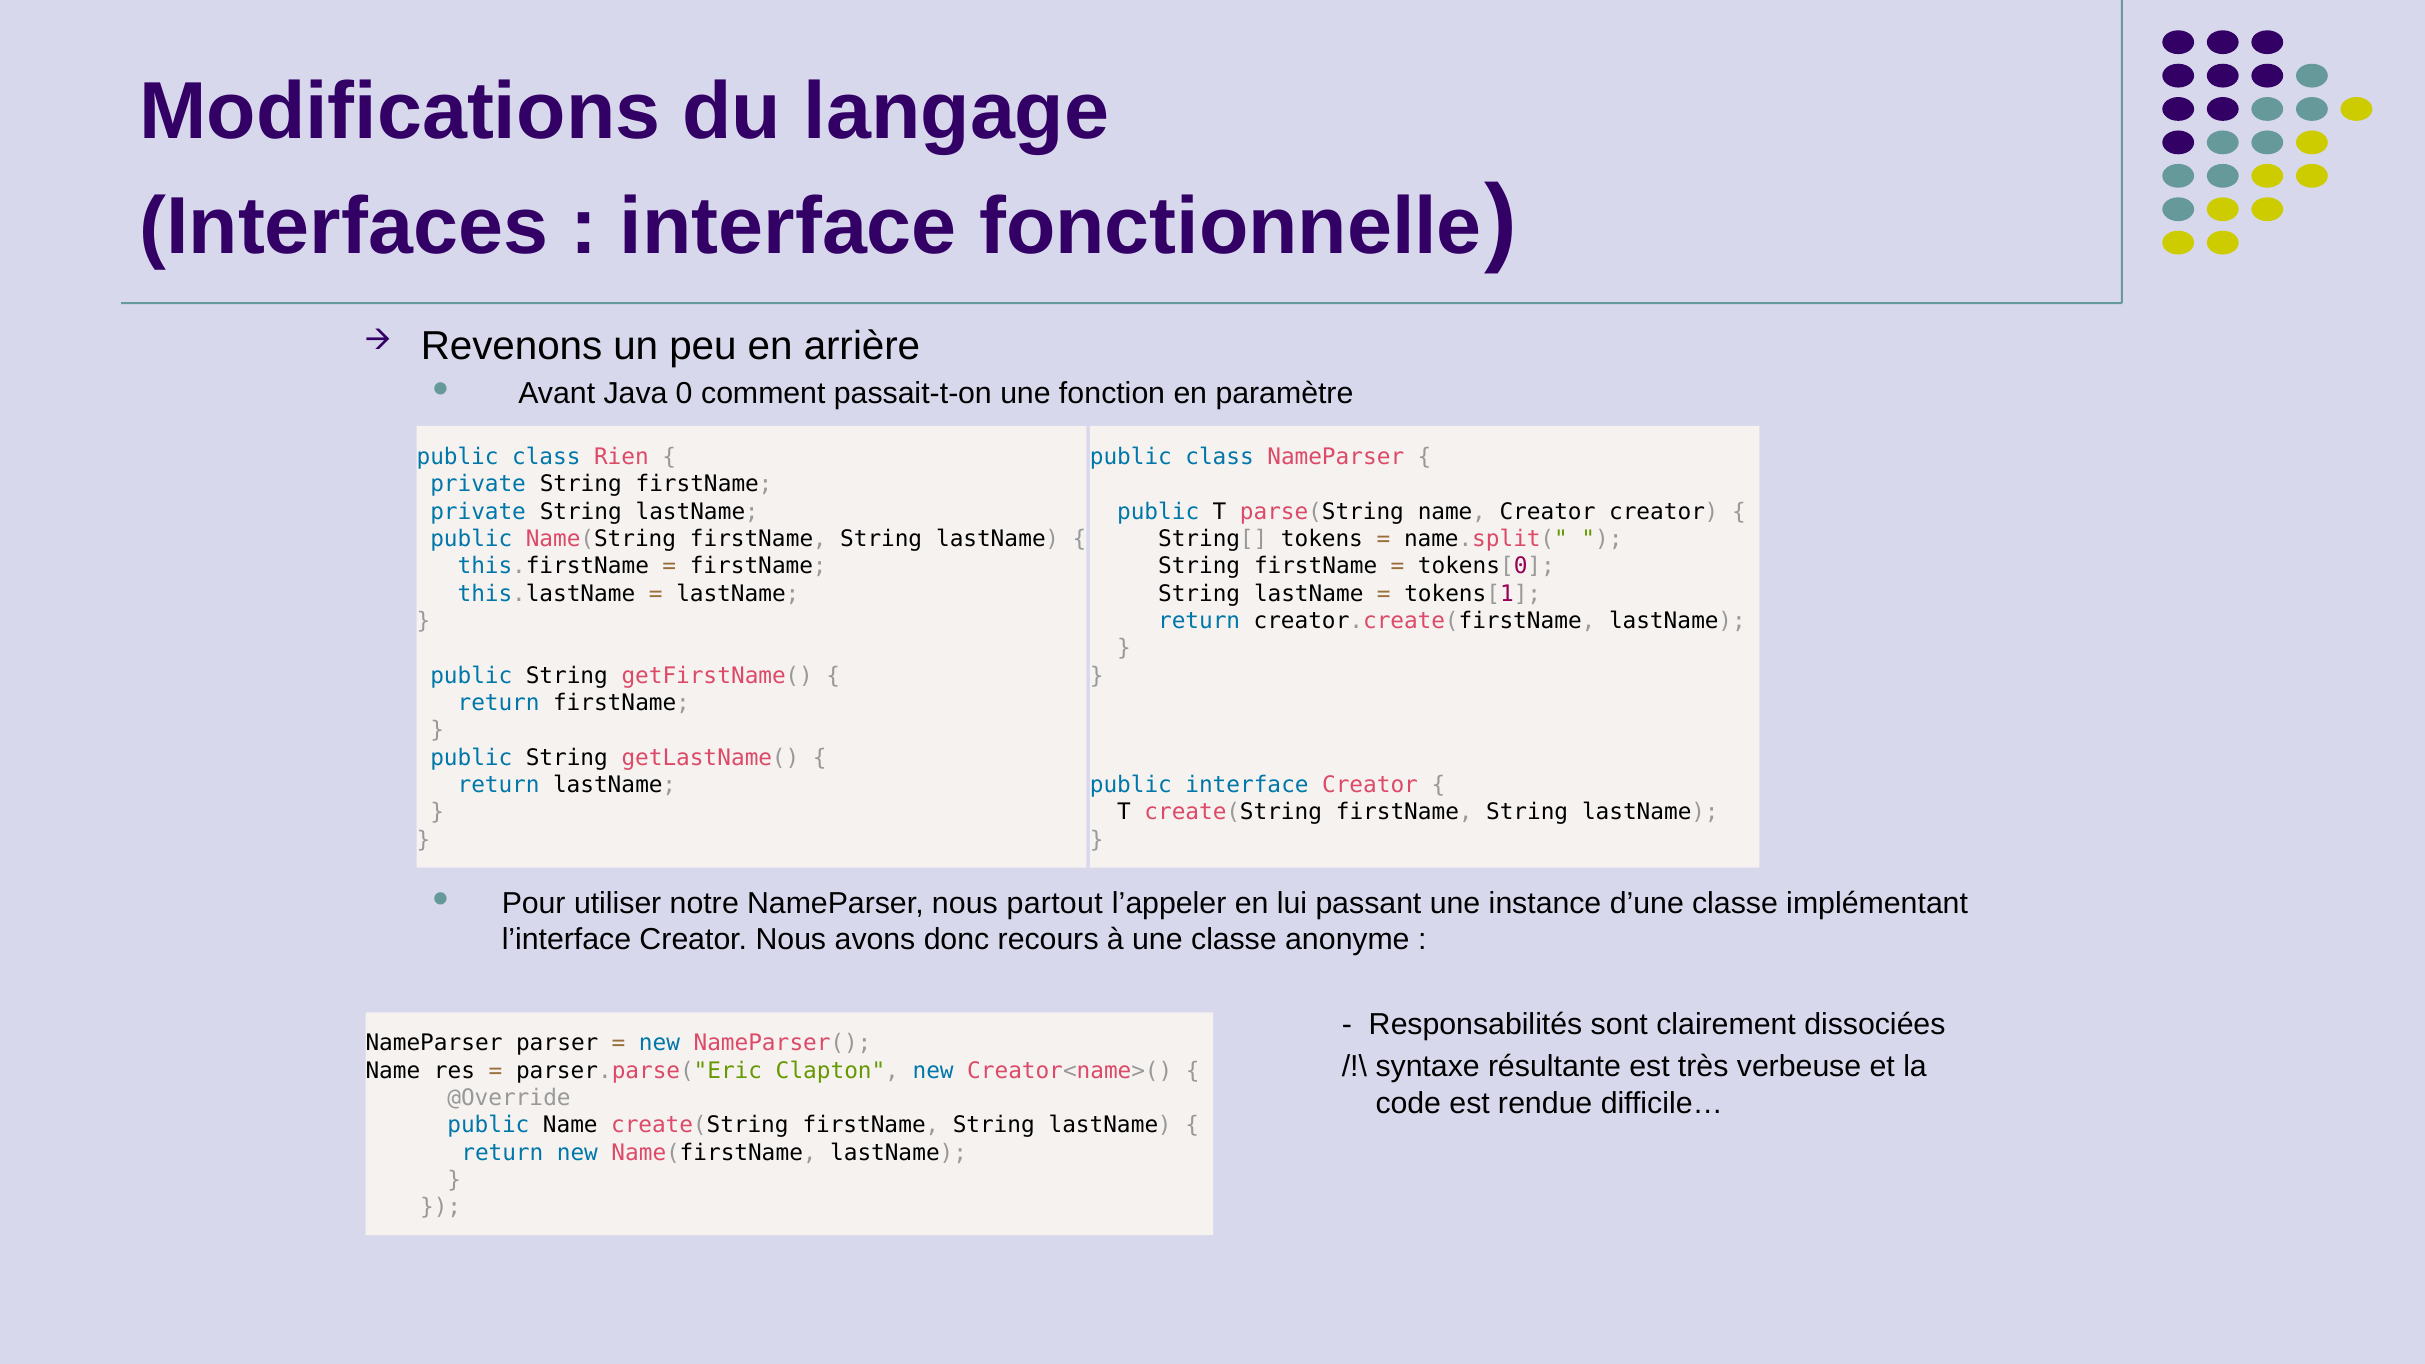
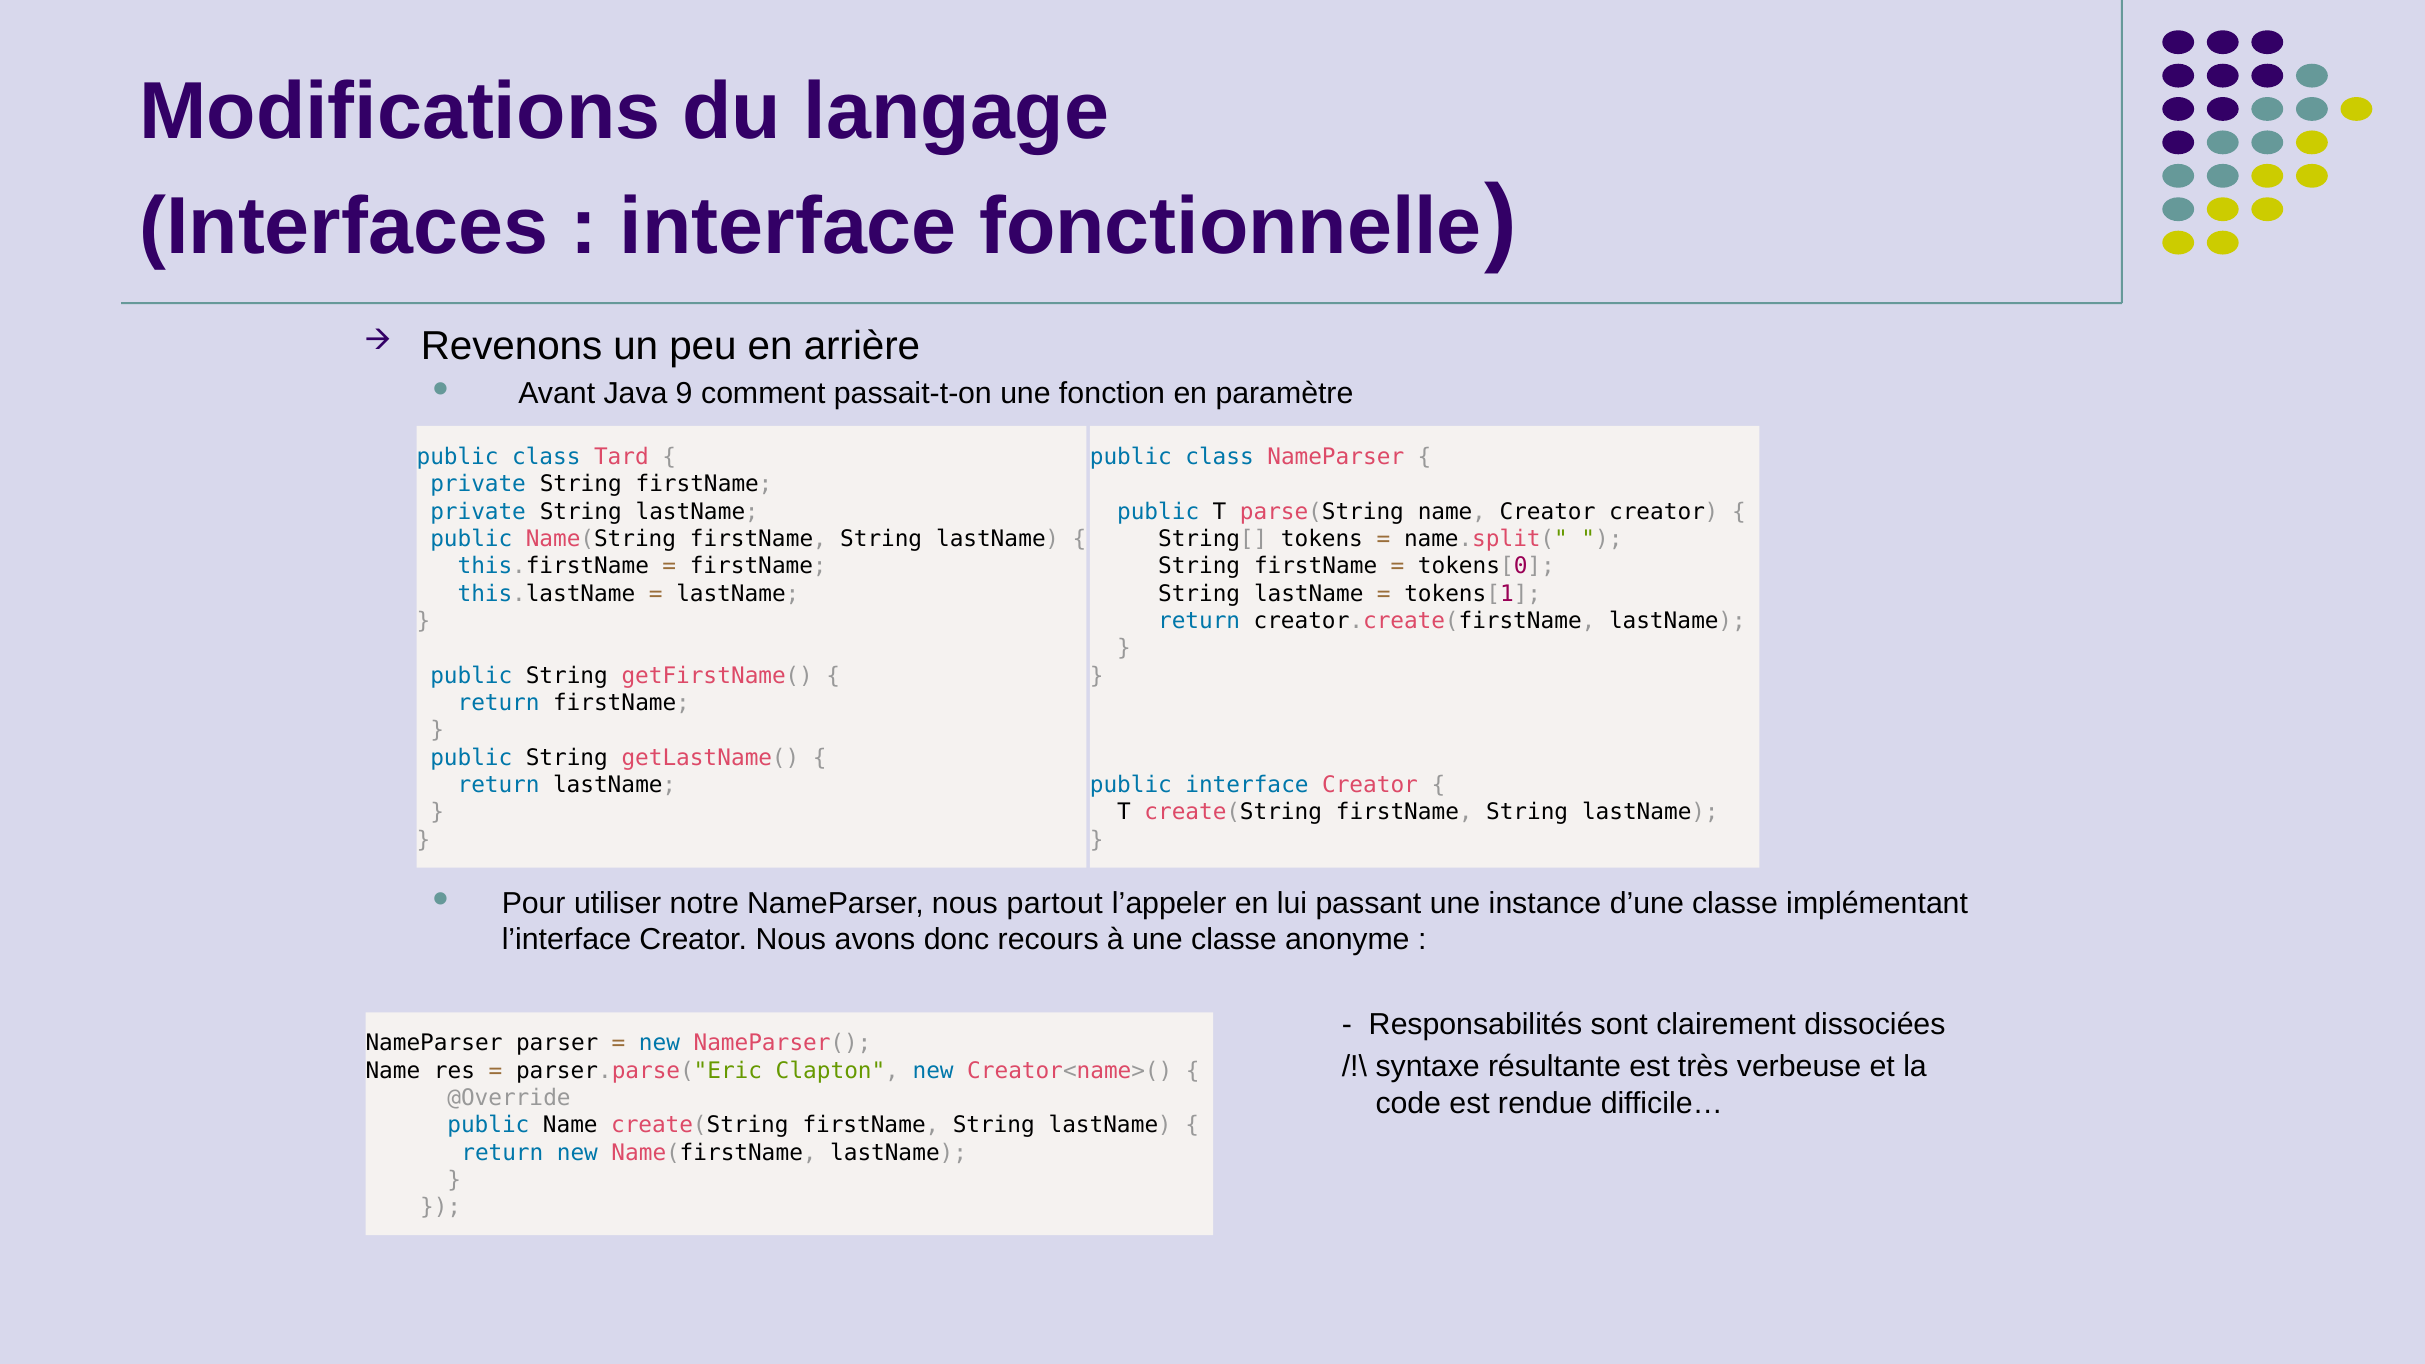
0: 0 -> 9
Rien: Rien -> Tard
